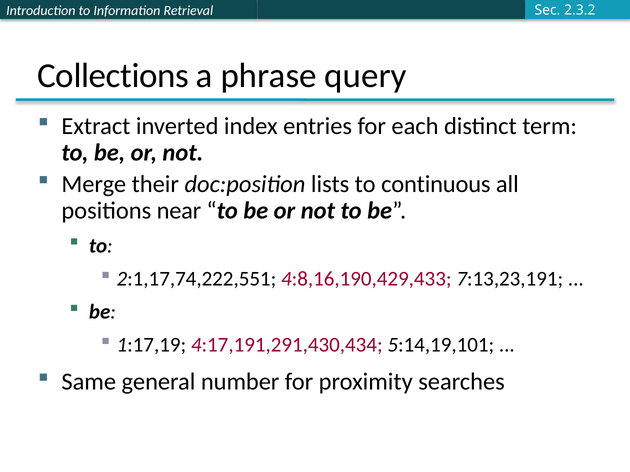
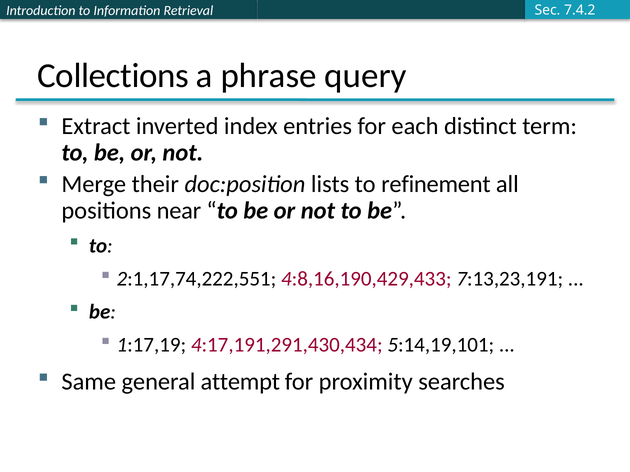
2.3.2: 2.3.2 -> 7.4.2
continuous: continuous -> refinement
number: number -> attempt
